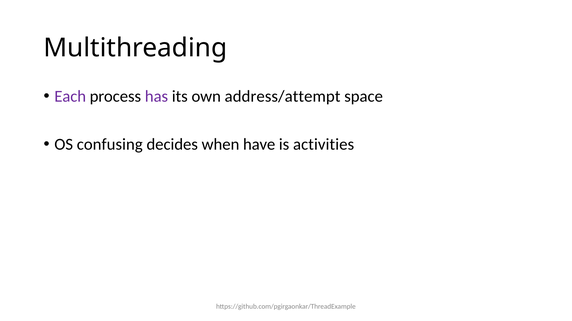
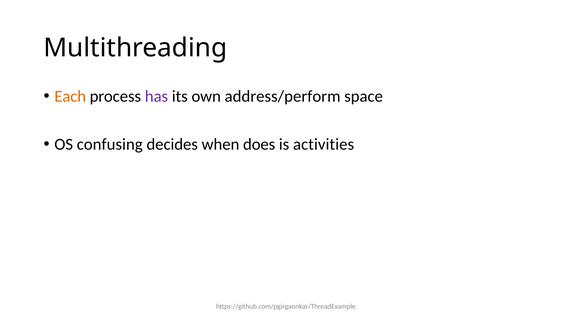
Each colour: purple -> orange
address/attempt: address/attempt -> address/perform
have: have -> does
